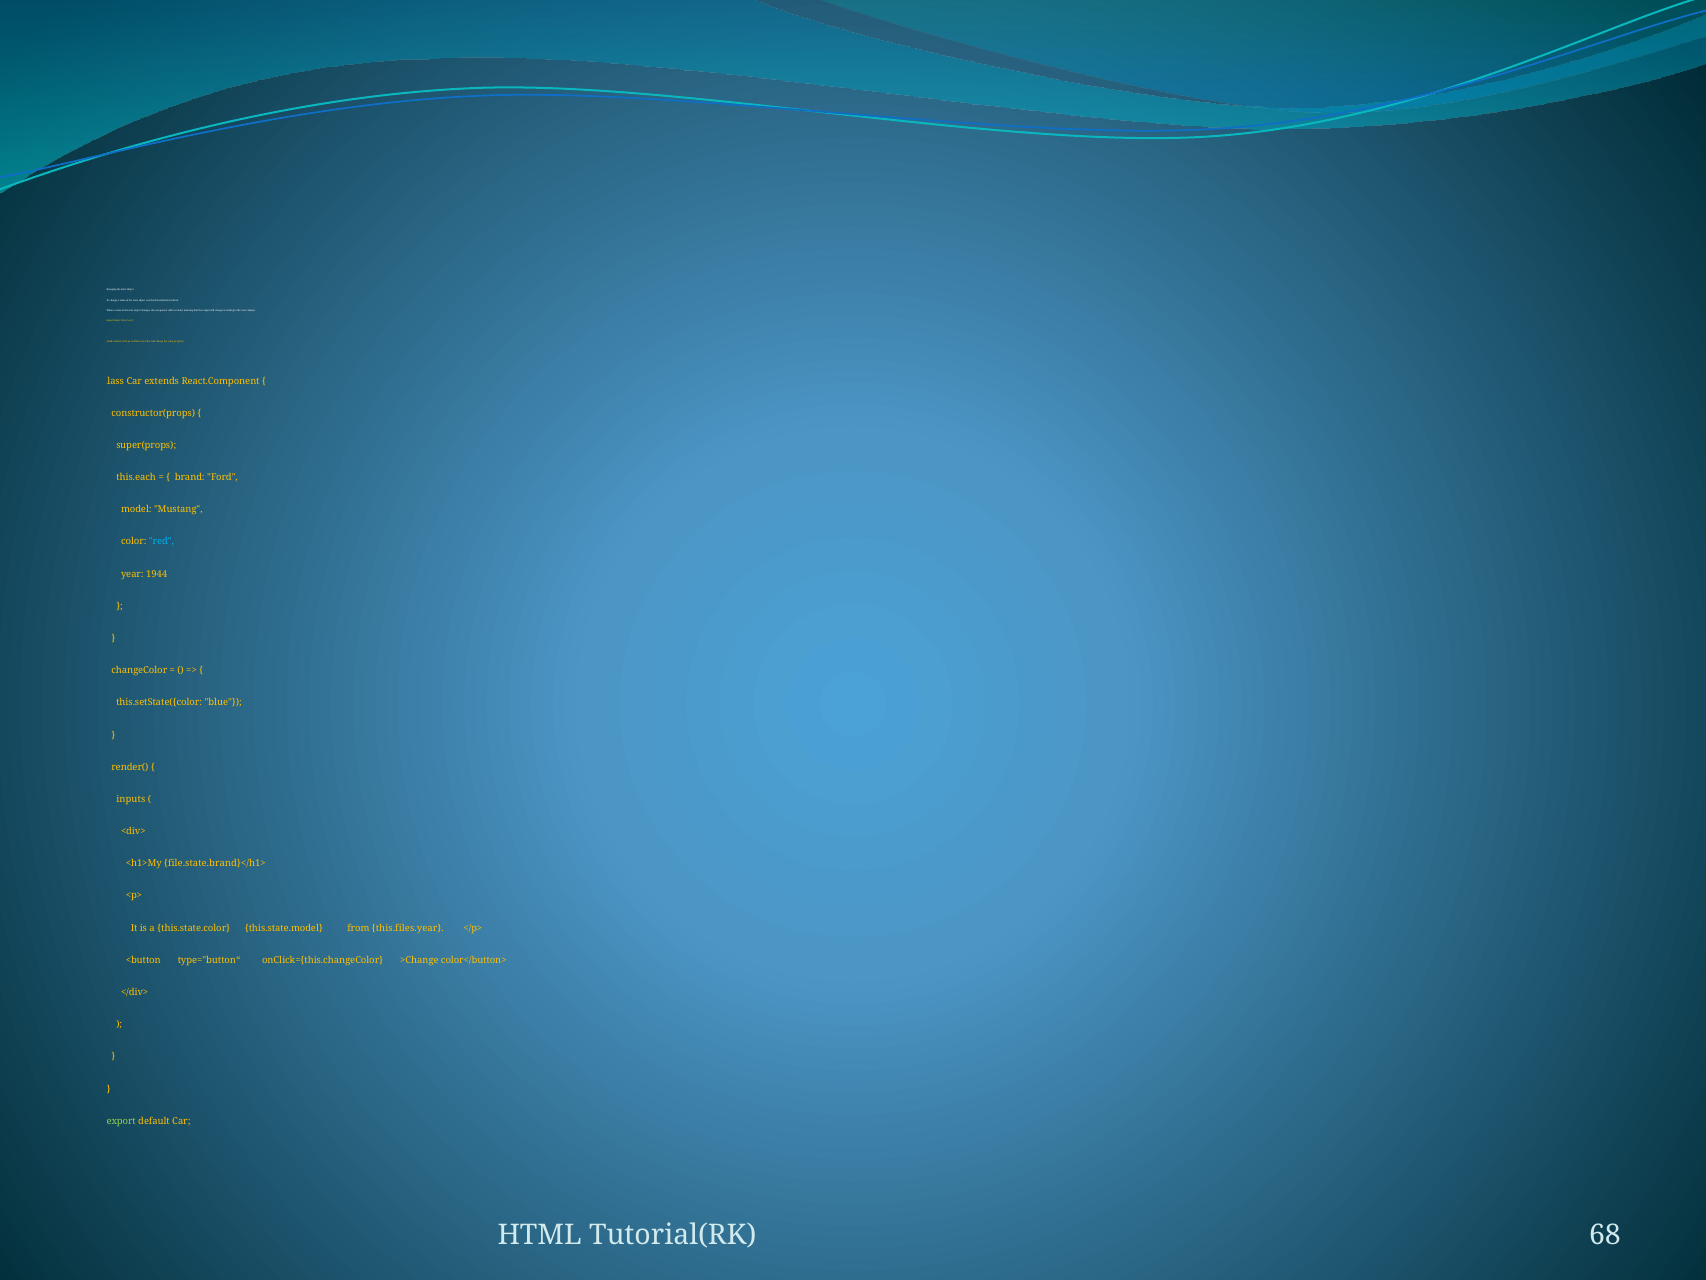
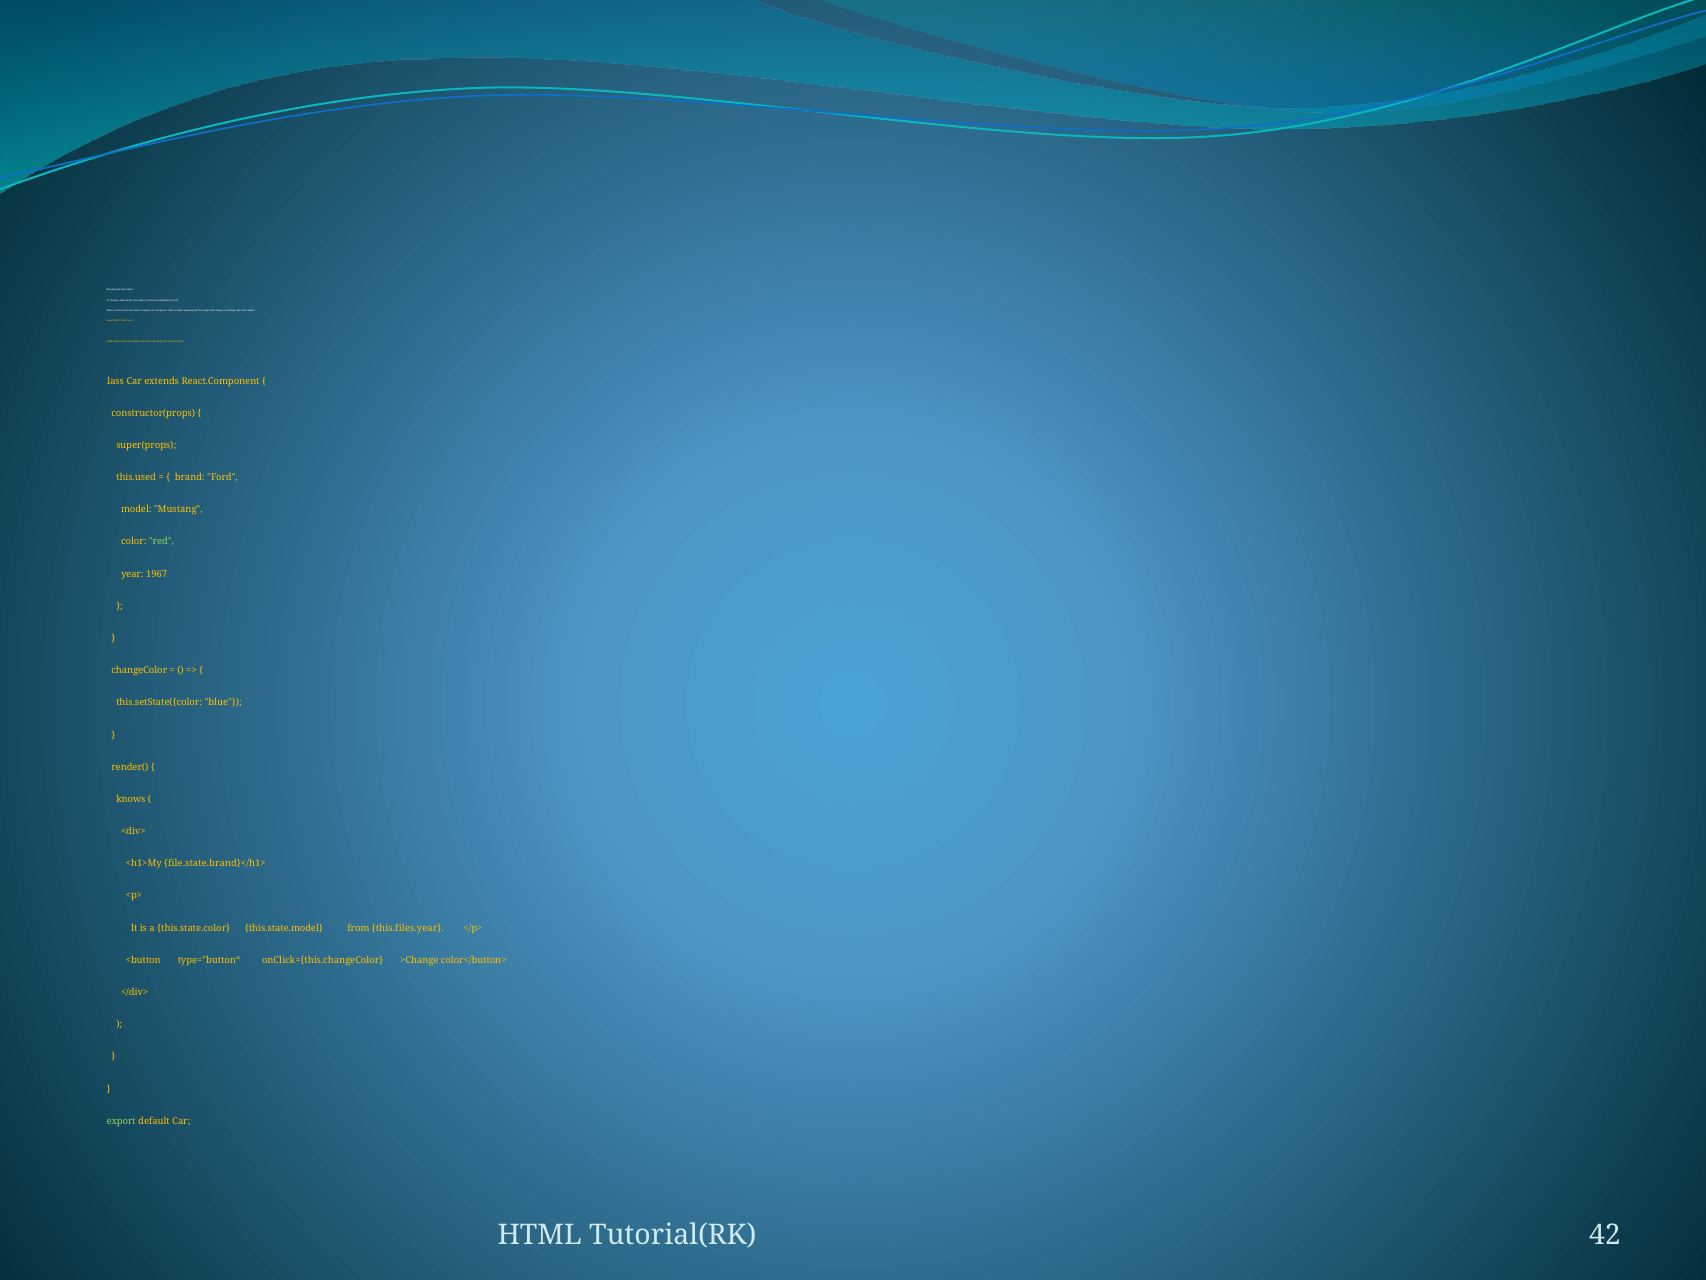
this.each: this.each -> this.used
red colour: light blue -> light green
1944: 1944 -> 1967
inputs: inputs -> knows
68: 68 -> 42
